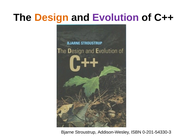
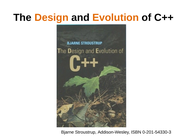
Evolution colour: purple -> orange
